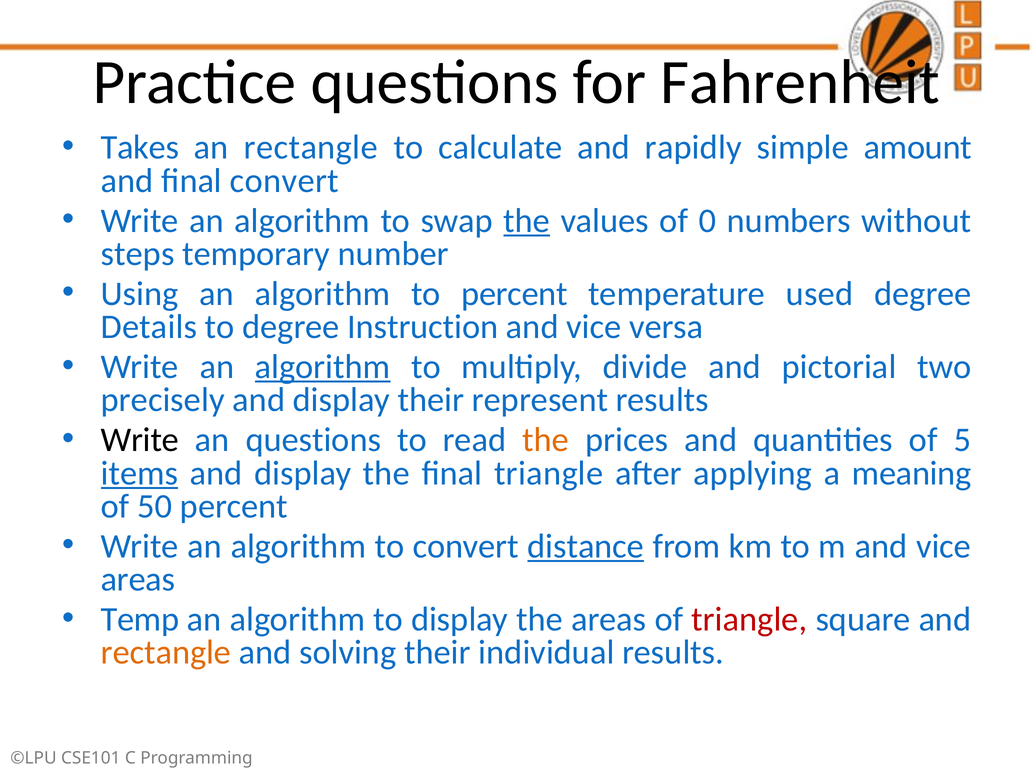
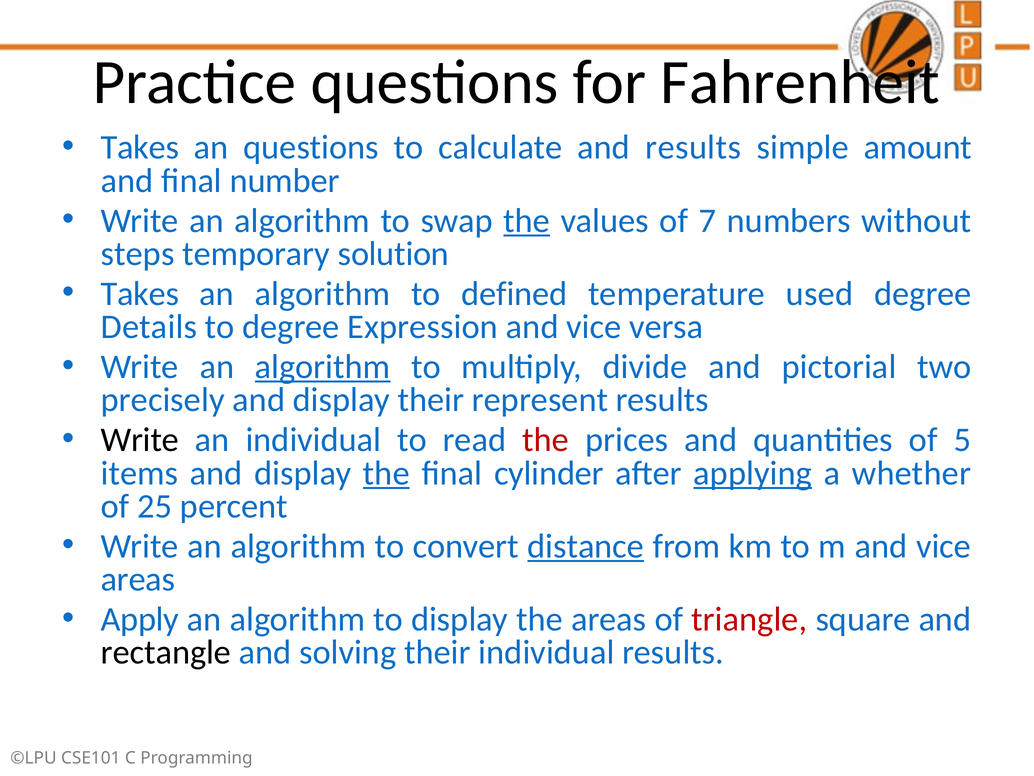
an rectangle: rectangle -> questions
and rapidly: rapidly -> results
final convert: convert -> number
0: 0 -> 7
number: number -> solution
Using at (140, 294): Using -> Takes
to percent: percent -> defined
Instruction: Instruction -> Expression
an questions: questions -> individual
the at (546, 440) colour: orange -> red
items underline: present -> none
the at (386, 473) underline: none -> present
final triangle: triangle -> cylinder
applying underline: none -> present
meaning: meaning -> whether
50: 50 -> 25
Temp: Temp -> Apply
rectangle at (166, 652) colour: orange -> black
